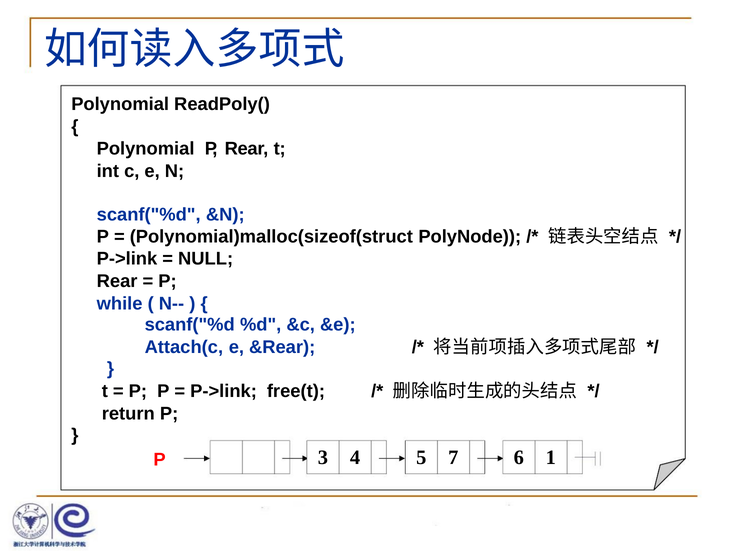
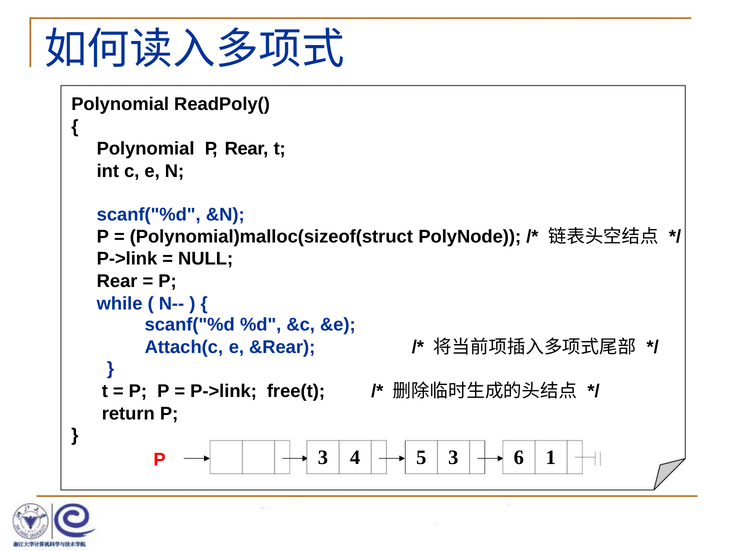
5 7: 7 -> 3
